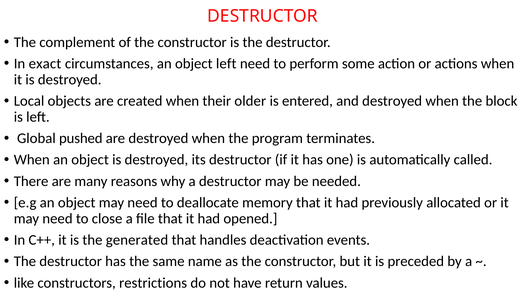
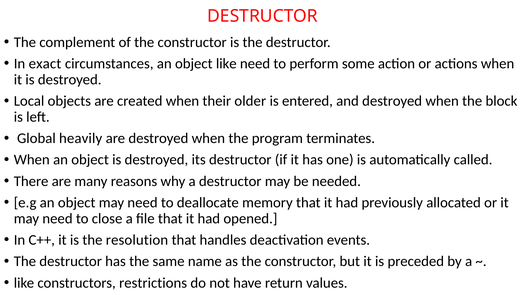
object left: left -> like
pushed: pushed -> heavily
generated: generated -> resolution
